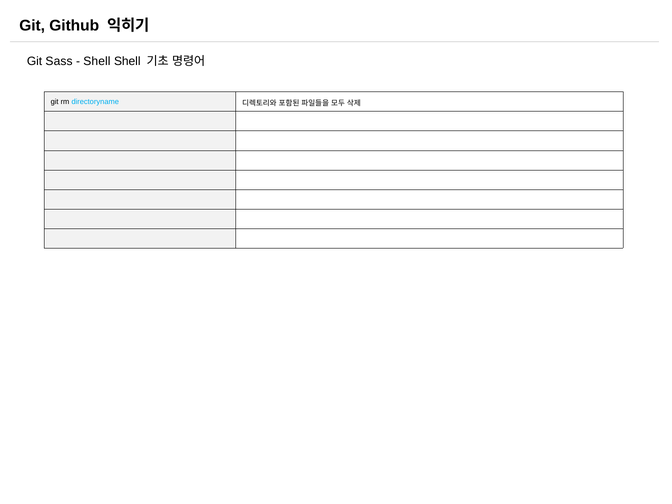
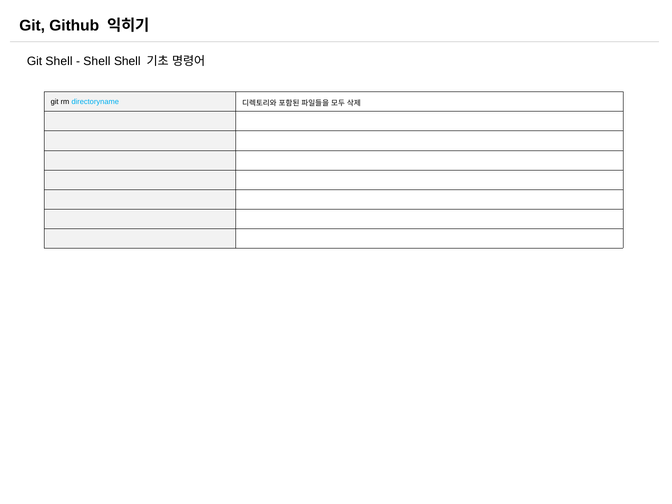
Git Sass: Sass -> Shell
